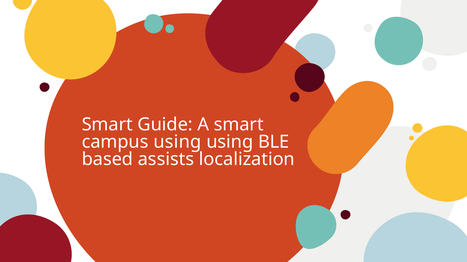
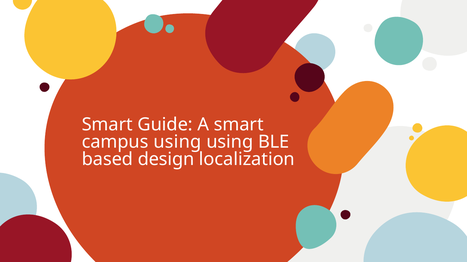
assists: assists -> design
